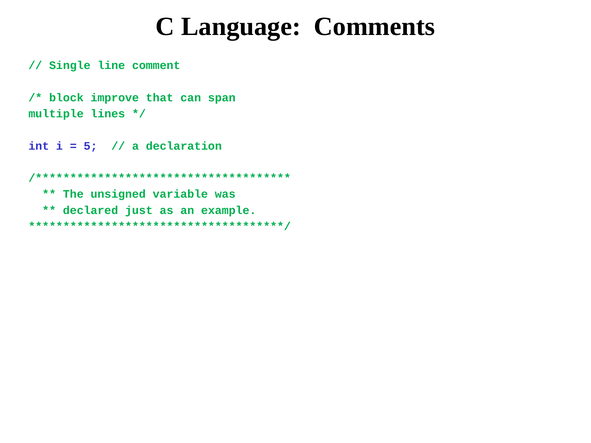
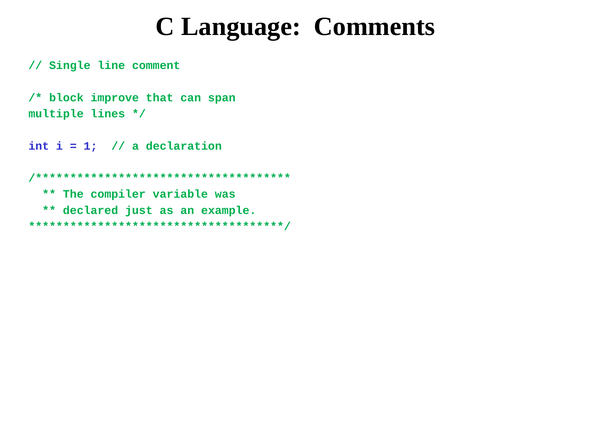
5: 5 -> 1
unsigned: unsigned -> compiler
